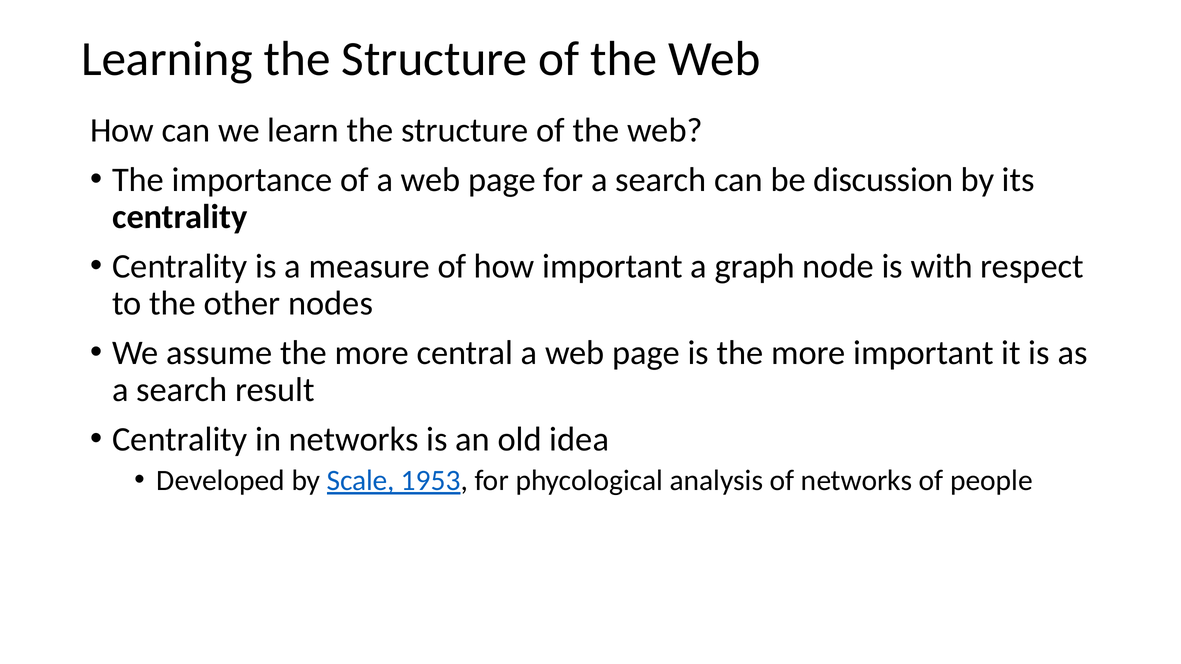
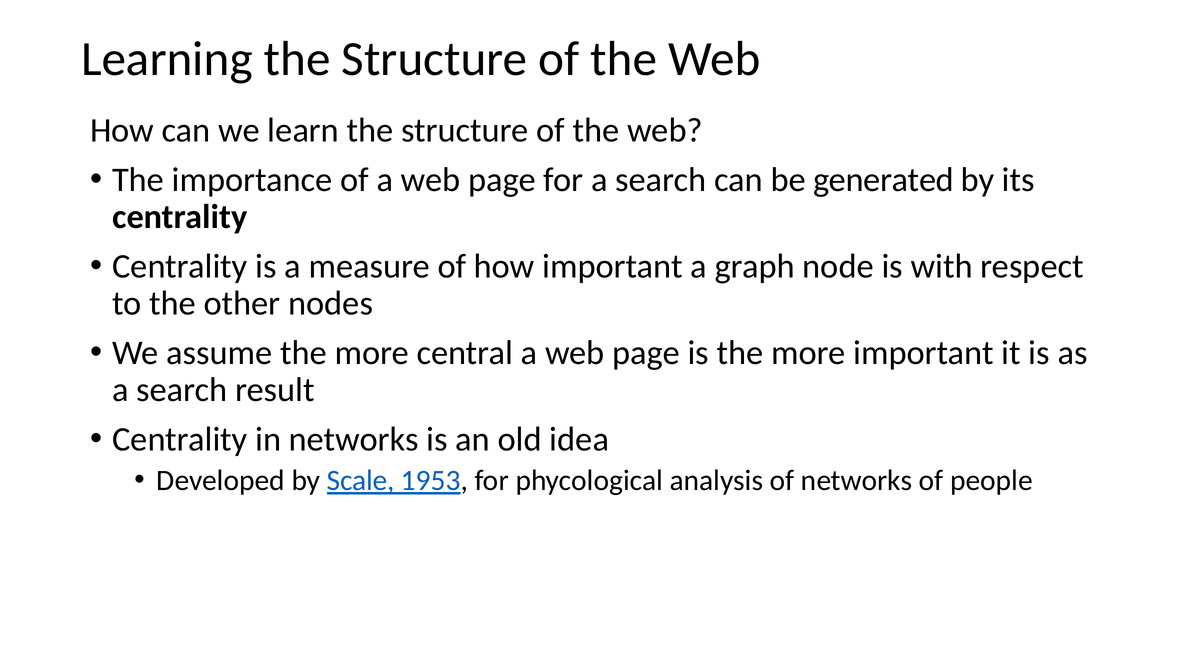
discussion: discussion -> generated
